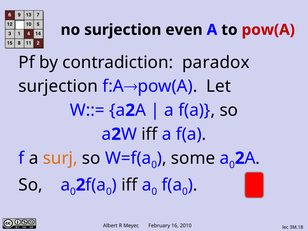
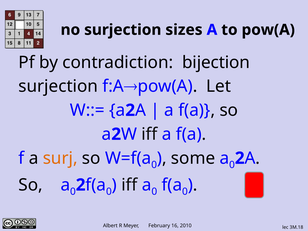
even: even -> sizes
pow(A at (268, 30) colour: red -> black
paradox: paradox -> bijection
